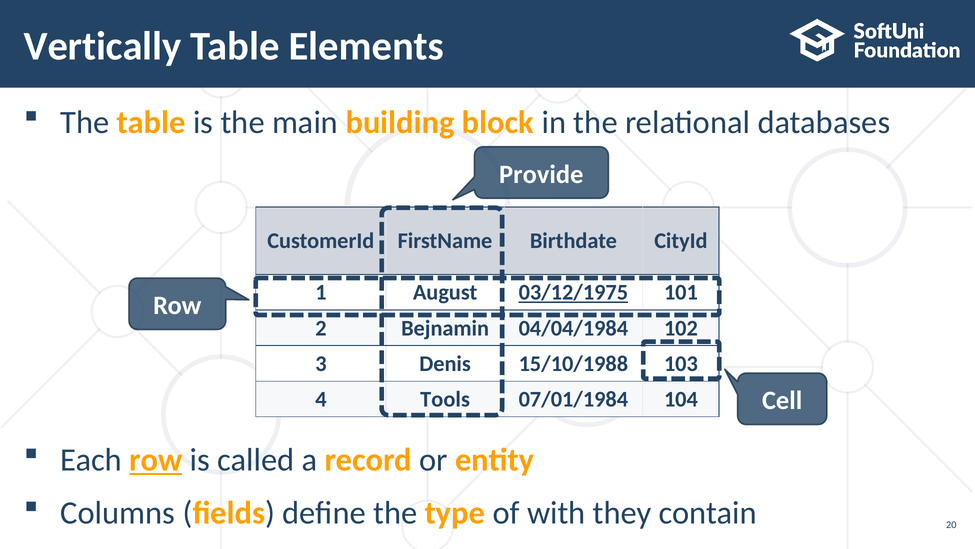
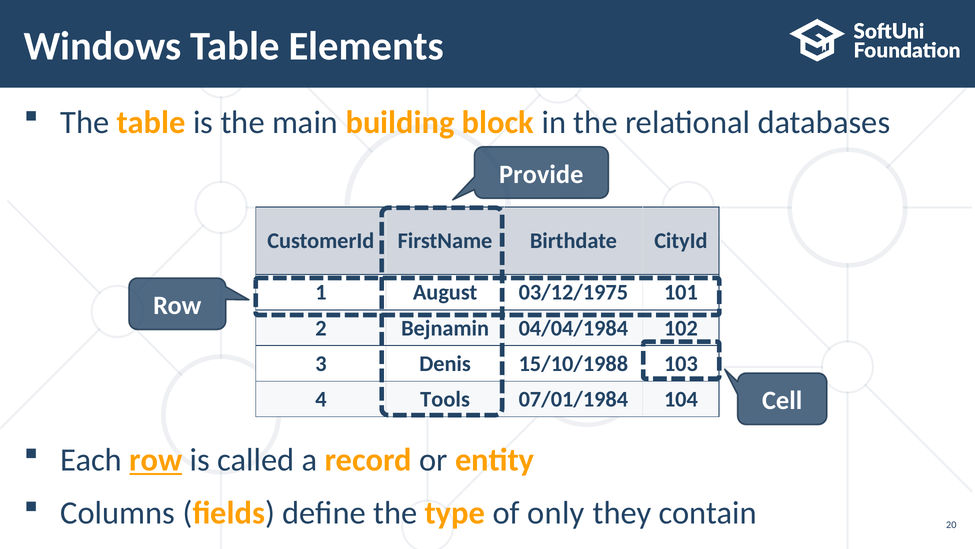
Vertically: Vertically -> Windows
03/12/1975 underline: present -> none
with: with -> only
